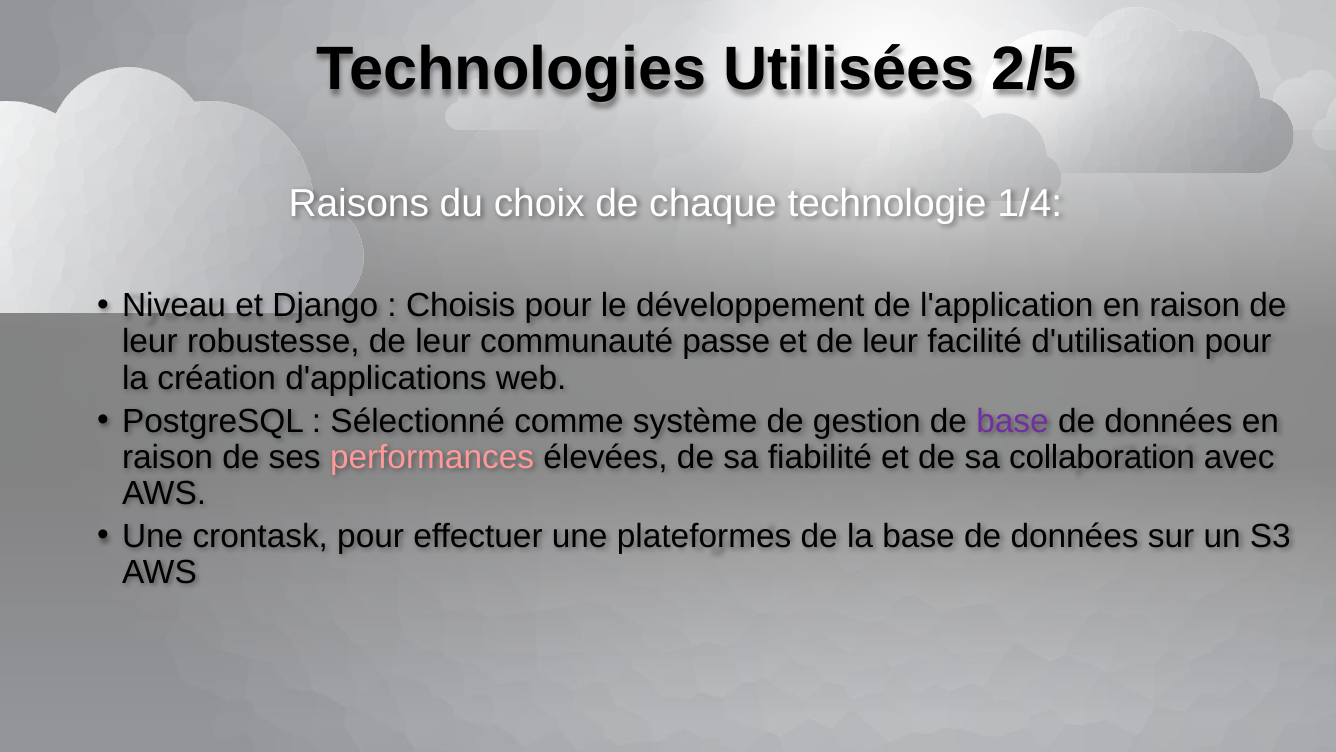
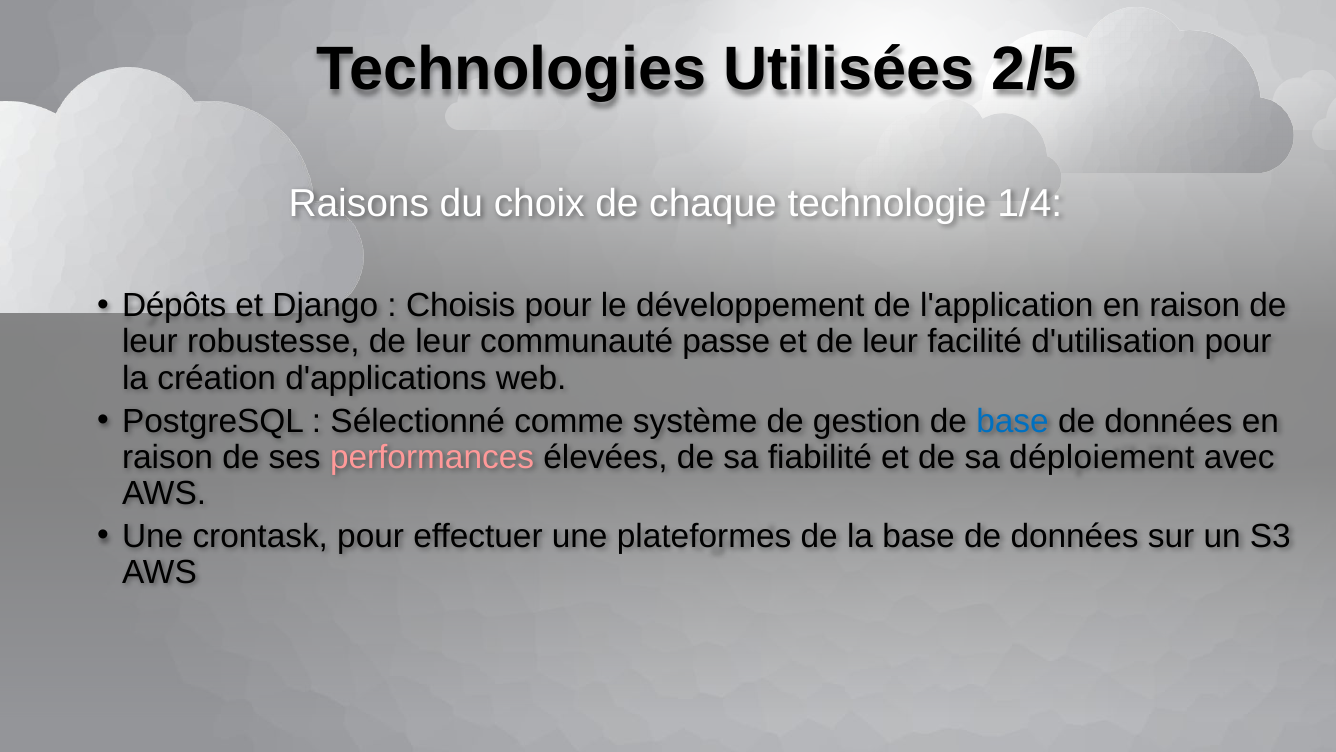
Niveau: Niveau -> Dépôts
base at (1013, 421) colour: purple -> blue
collaboration: collaboration -> déploiement
